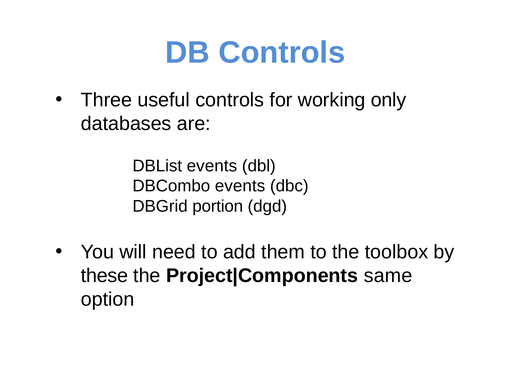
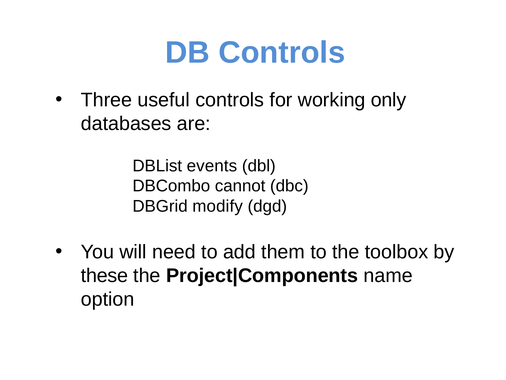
DBCombo events: events -> cannot
portion: portion -> modify
same: same -> name
